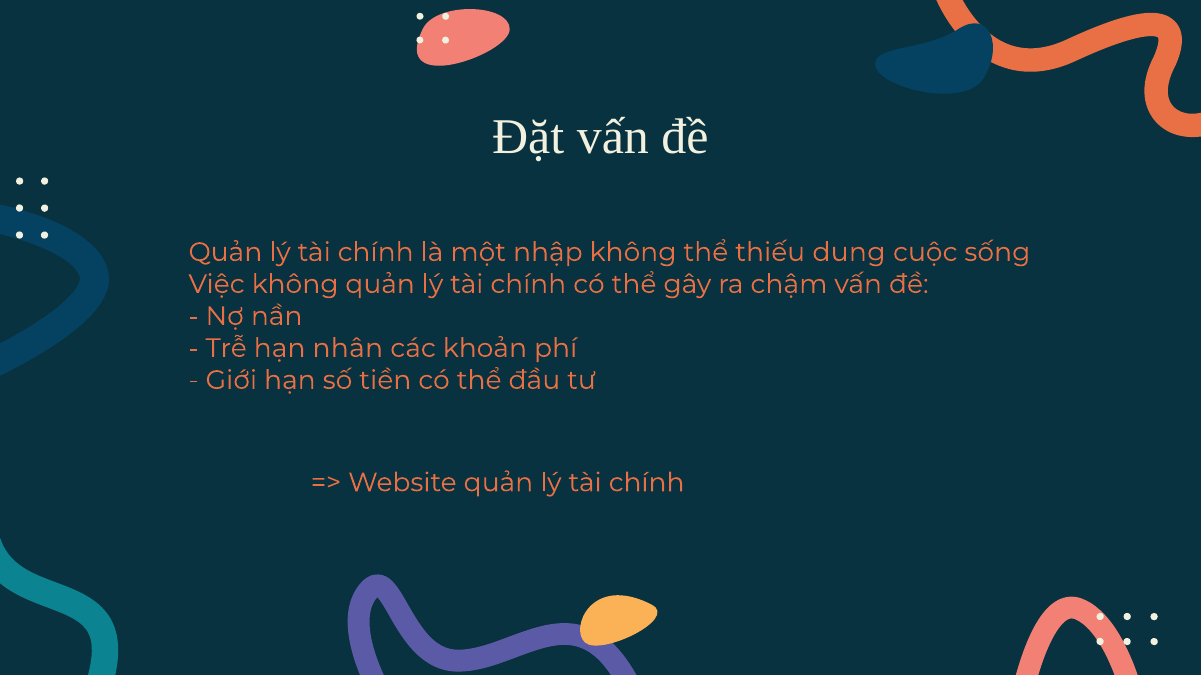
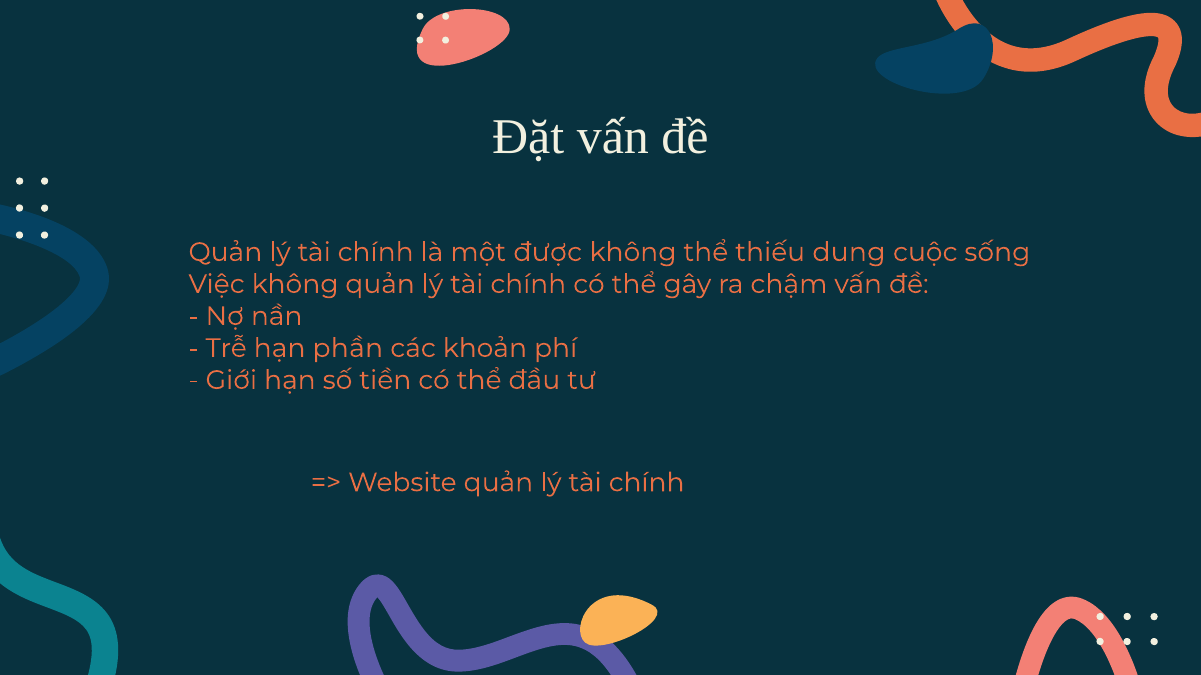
nhập: nhập -> được
nhân: nhân -> phần
